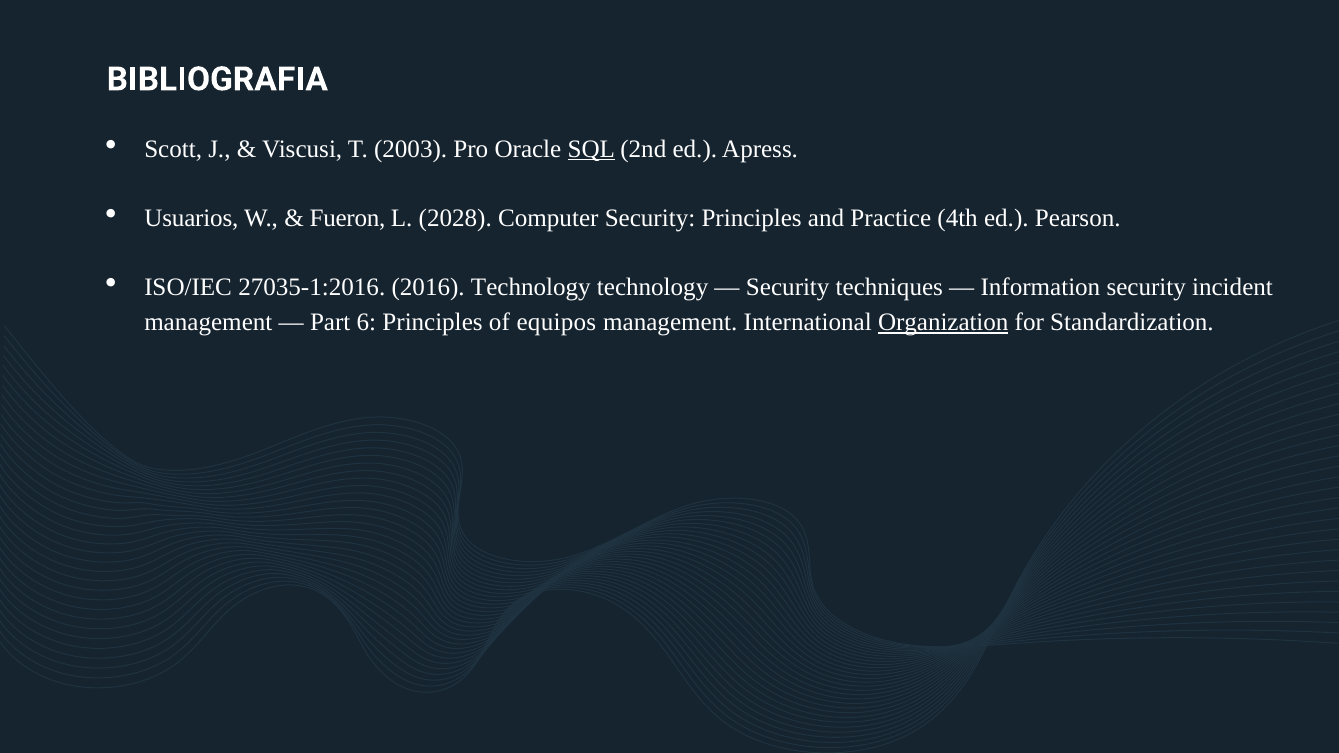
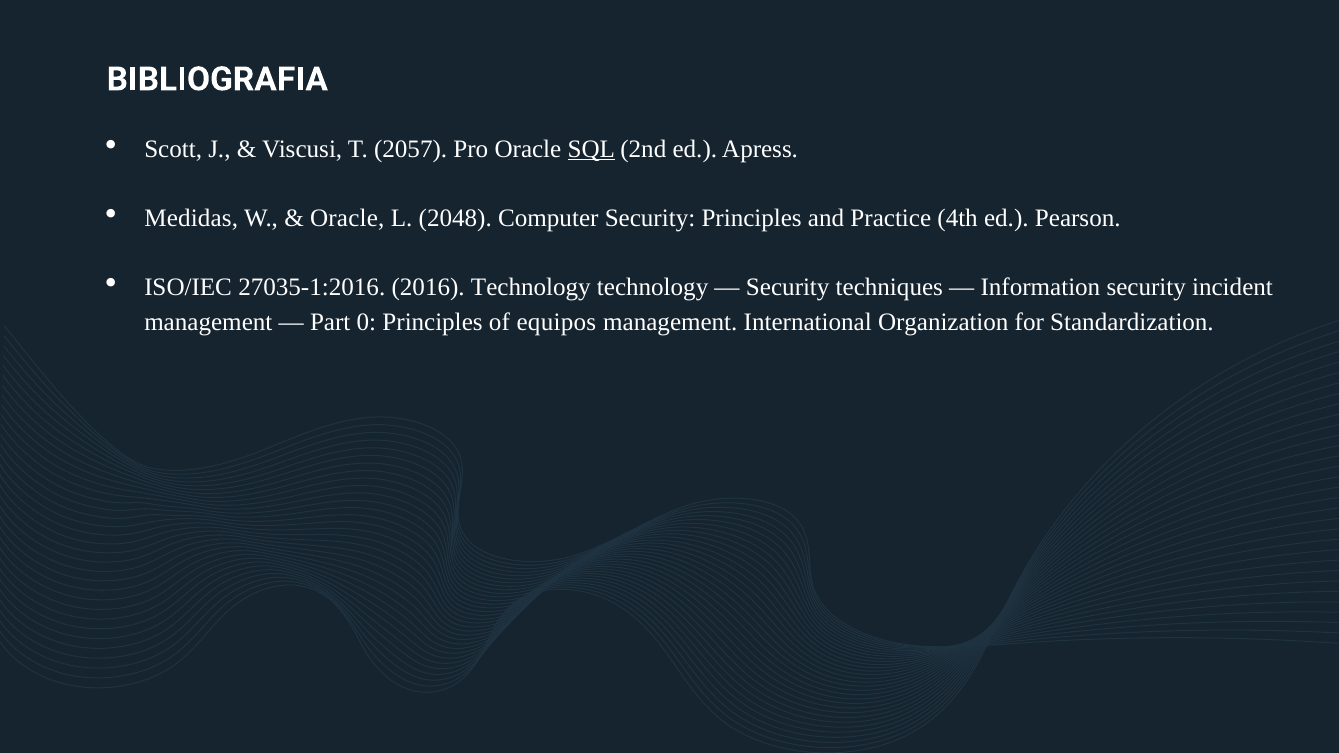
2003: 2003 -> 2057
Usuarios: Usuarios -> Medidas
Fueron at (347, 218): Fueron -> Oracle
2028: 2028 -> 2048
6: 6 -> 0
Organization underline: present -> none
